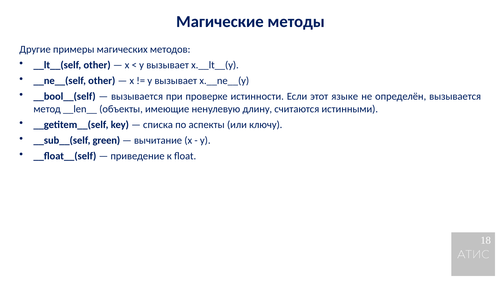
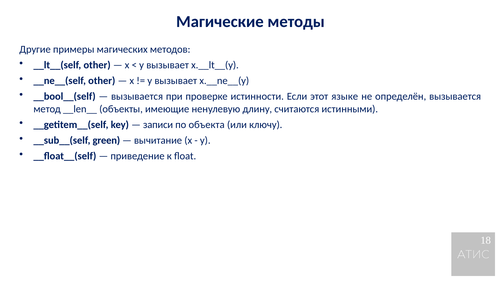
списка: списка -> записи
аспекты: аспекты -> объекта
